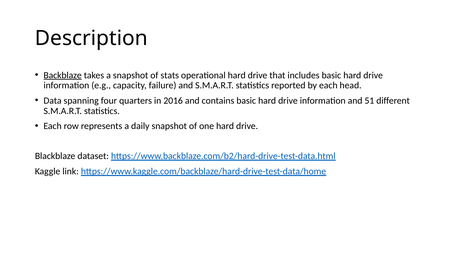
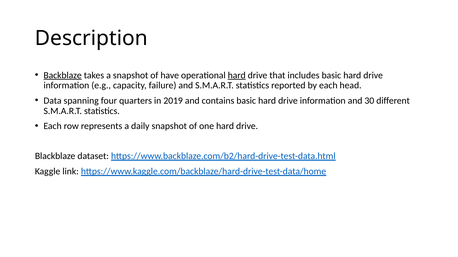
stats: stats -> have
hard at (237, 75) underline: none -> present
2016: 2016 -> 2019
51: 51 -> 30
